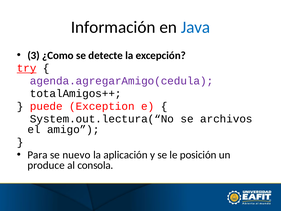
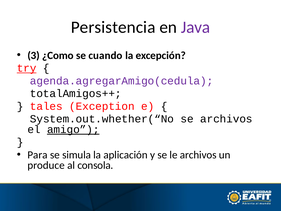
Información: Información -> Persistencia
Java colour: blue -> purple
detecte: detecte -> cuando
puede: puede -> tales
System.out.lectura(“No: System.out.lectura(“No -> System.out.whether(“No
amigo underline: none -> present
nuevo: nuevo -> simula
le posición: posición -> archivos
